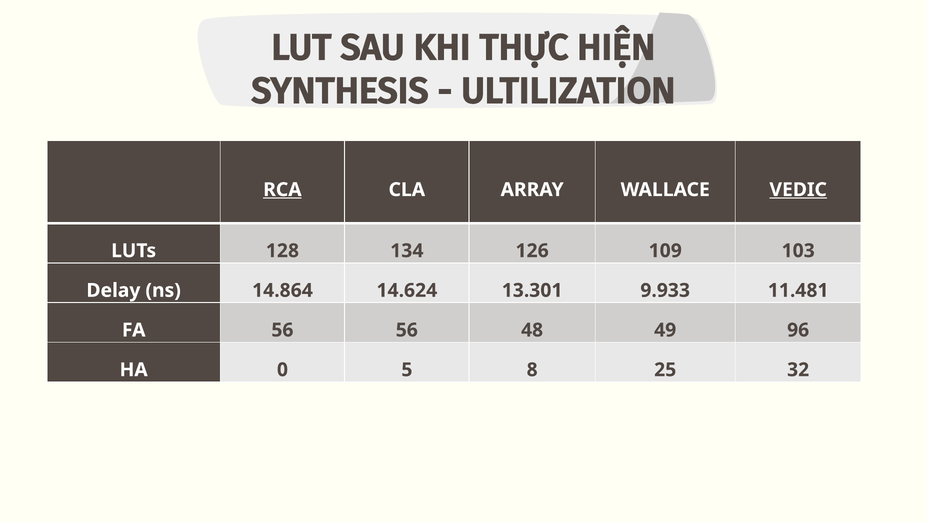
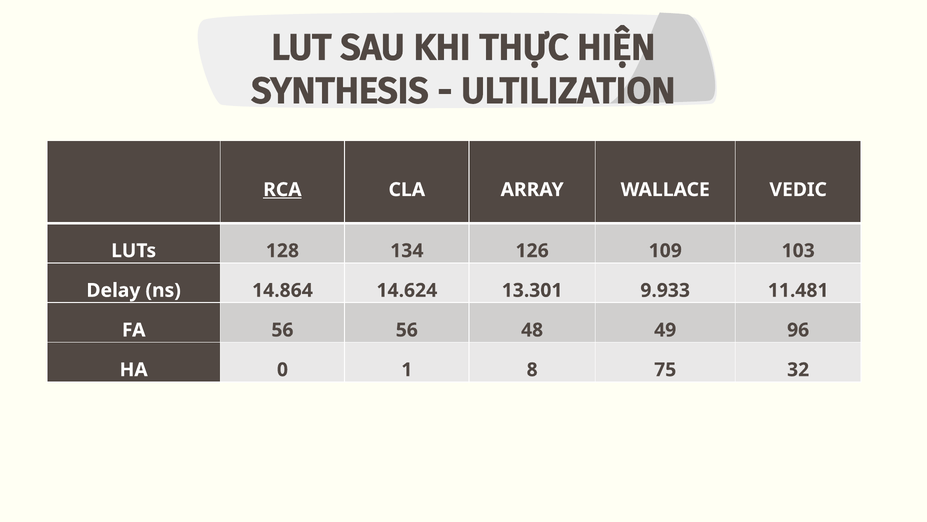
VEDIC underline: present -> none
5: 5 -> 1
25: 25 -> 75
